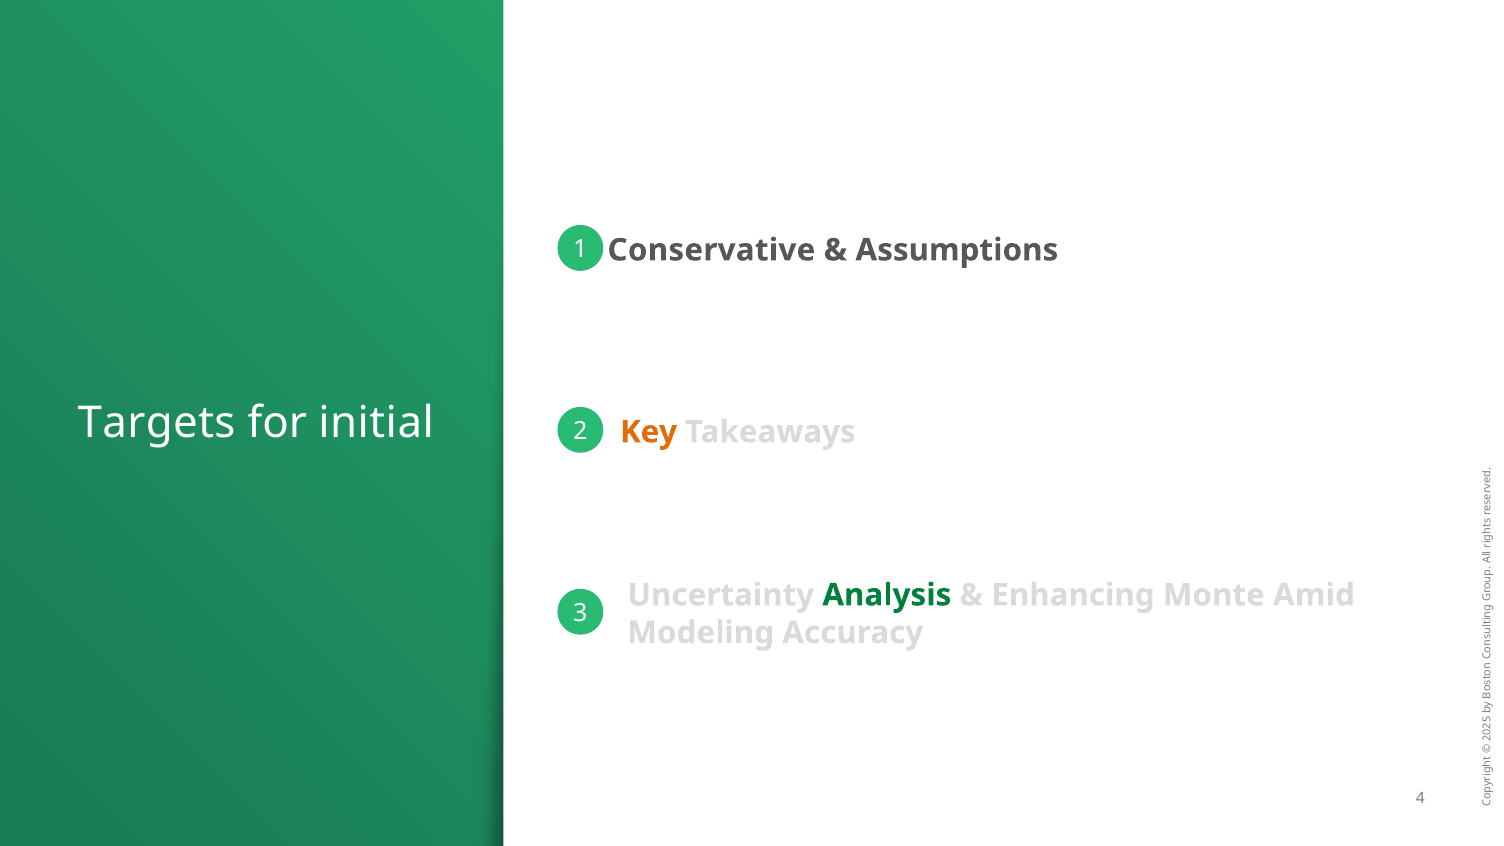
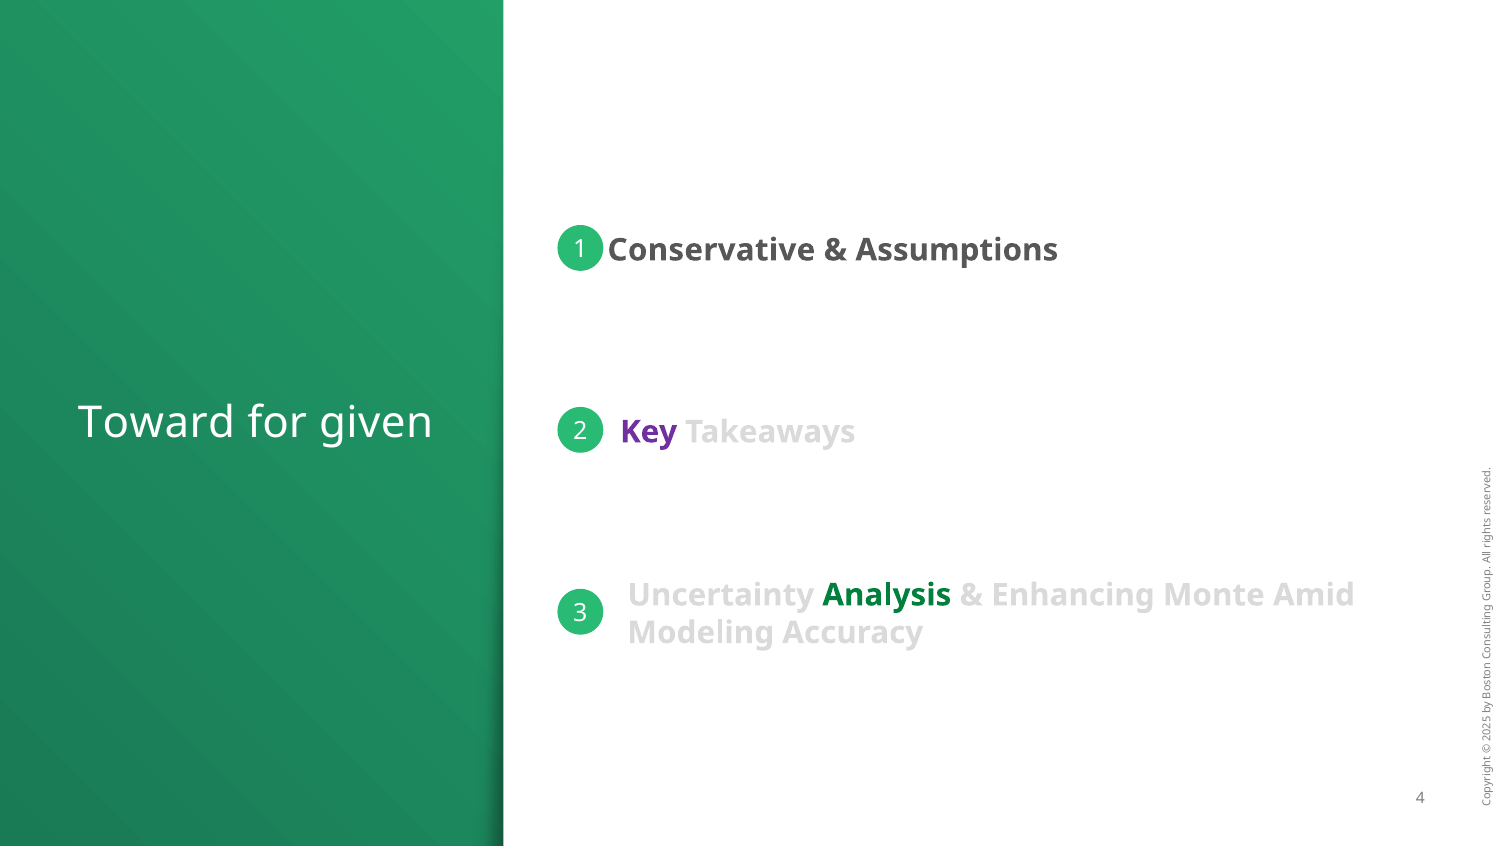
Targets: Targets -> Toward
initial: initial -> given
Key colour: orange -> purple
